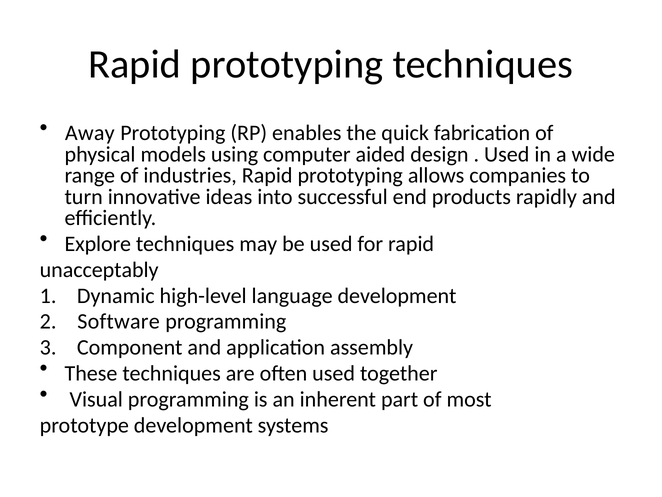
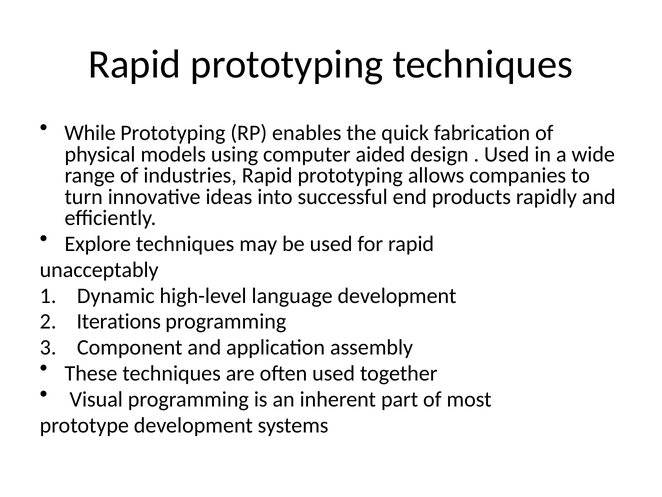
Away: Away -> While
Software: Software -> Iterations
